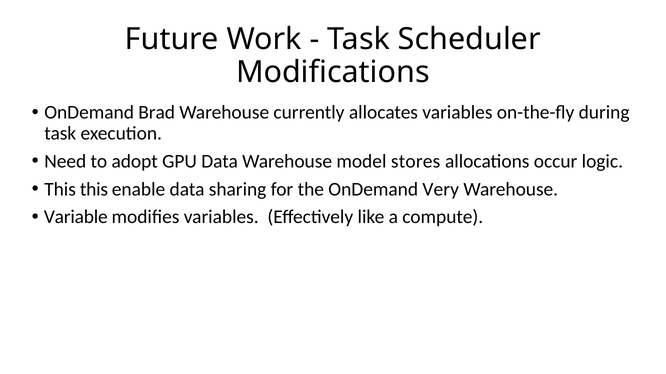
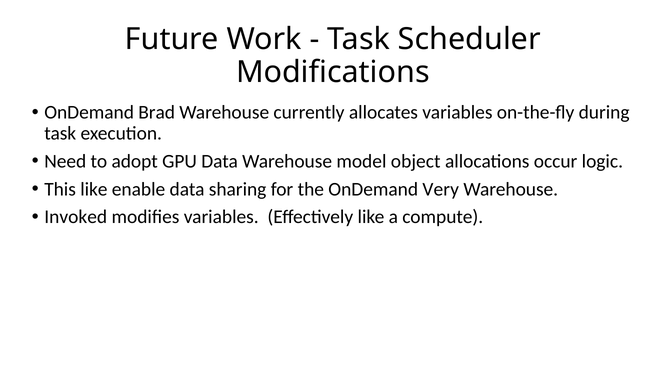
stores: stores -> object
This this: this -> like
Variable: Variable -> Invoked
